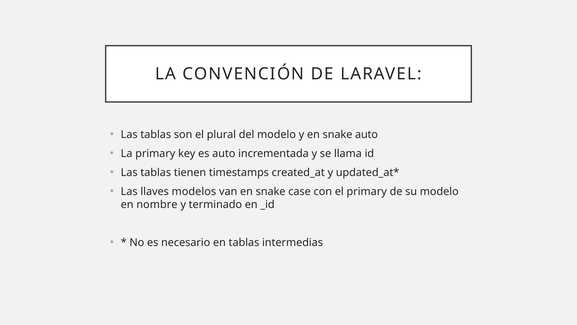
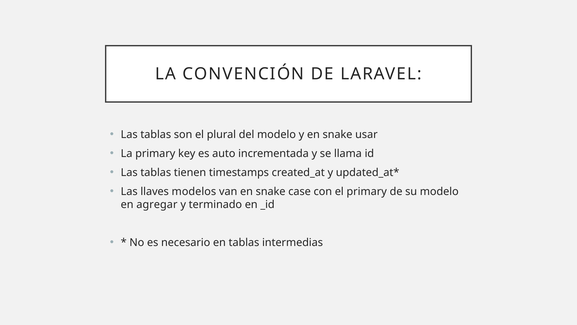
snake auto: auto -> usar
nombre: nombre -> agregar
